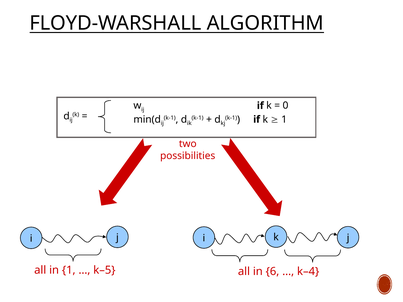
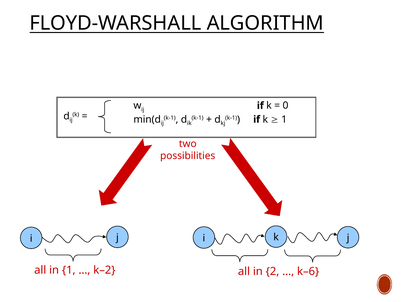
k–5: k–5 -> k–2
6: 6 -> 2
k–4: k–4 -> k–6
